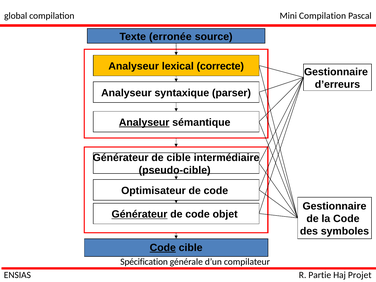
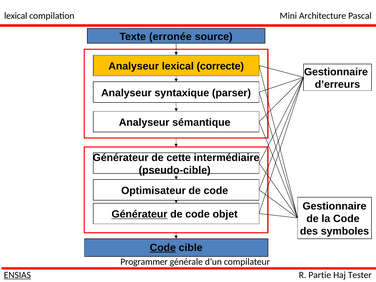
global at (16, 16): global -> lexical
Mini Compilation: Compilation -> Architecture
Analyseur at (144, 122) underline: present -> none
de cible: cible -> cette
Spécification: Spécification -> Programmer
ENSIAS underline: none -> present
Projet: Projet -> Tester
